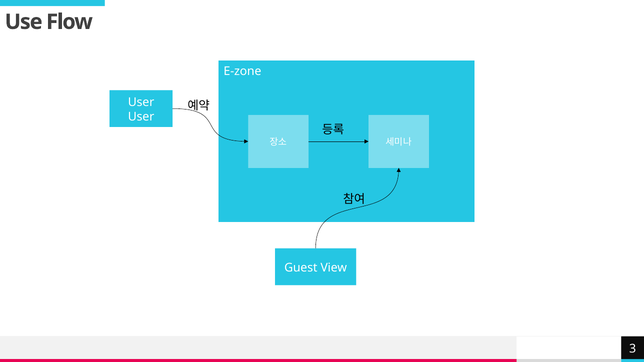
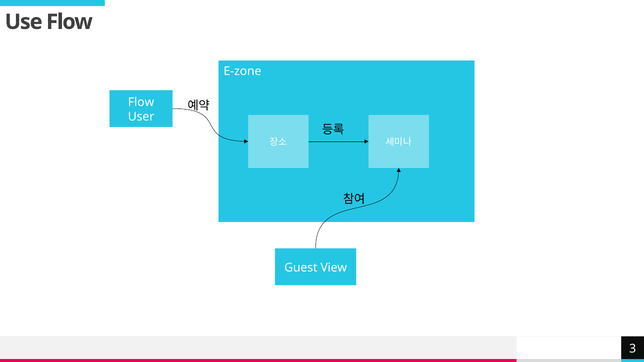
User at (141, 102): User -> Flow
